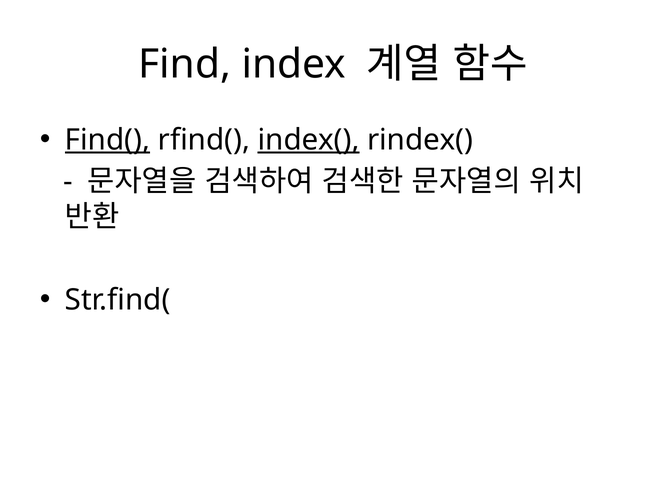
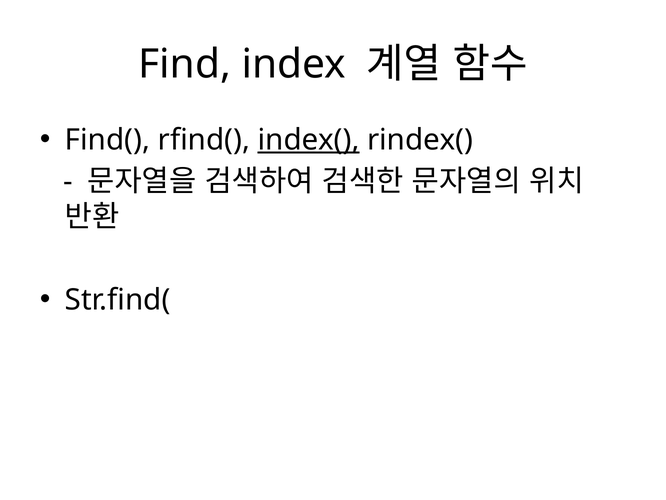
Find( underline: present -> none
